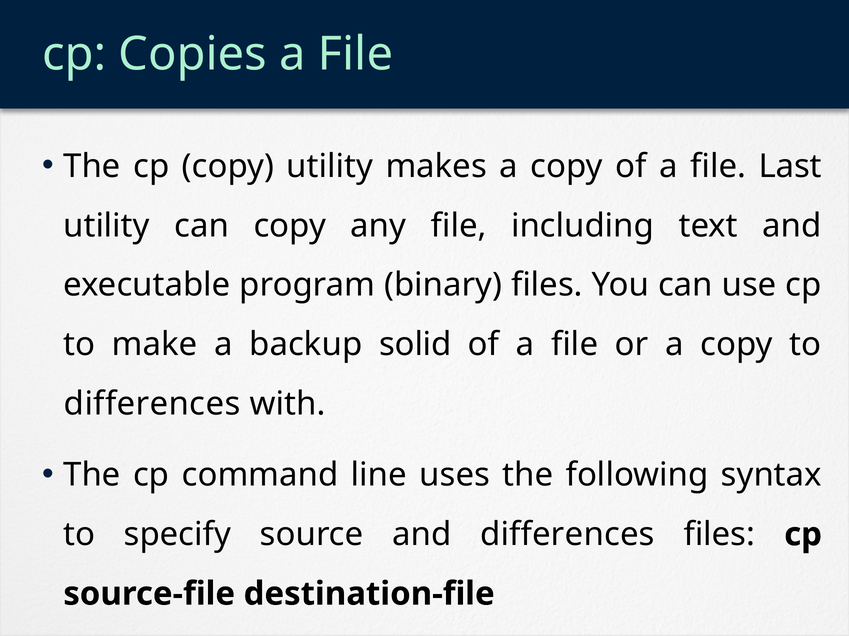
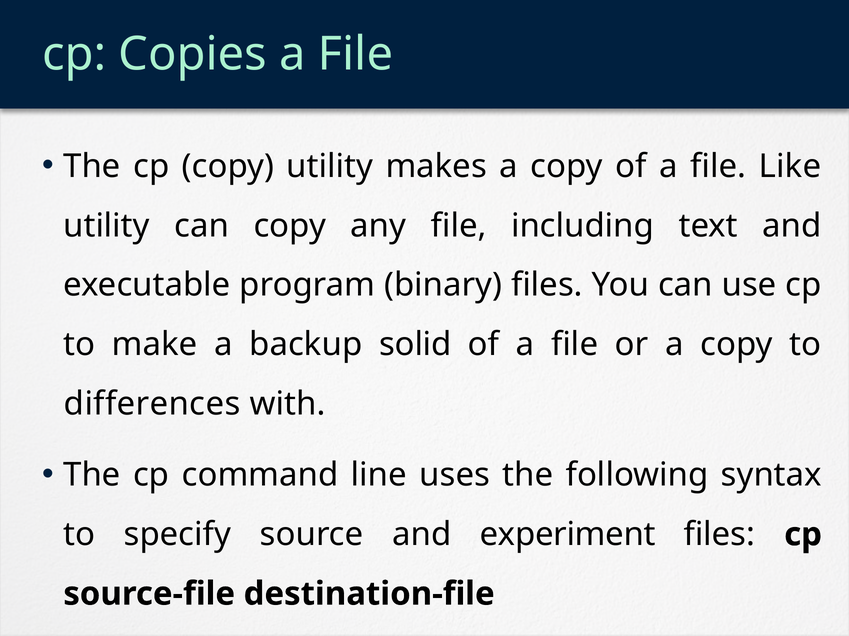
Last: Last -> Like
and differences: differences -> experiment
